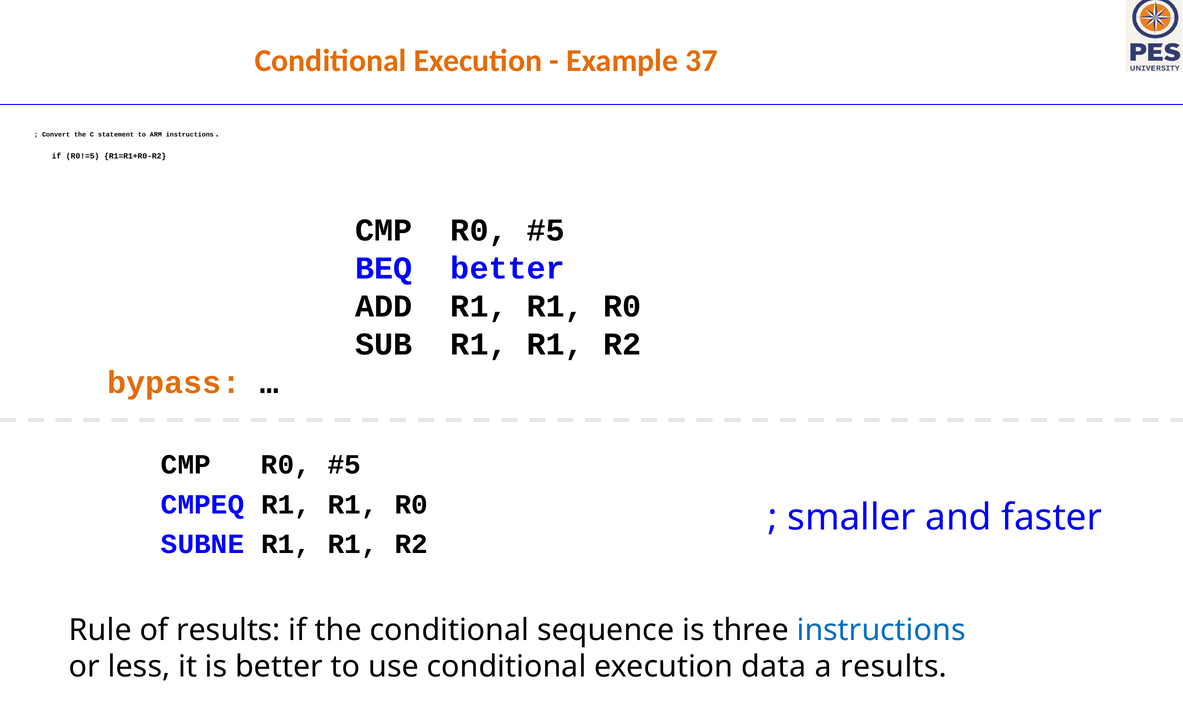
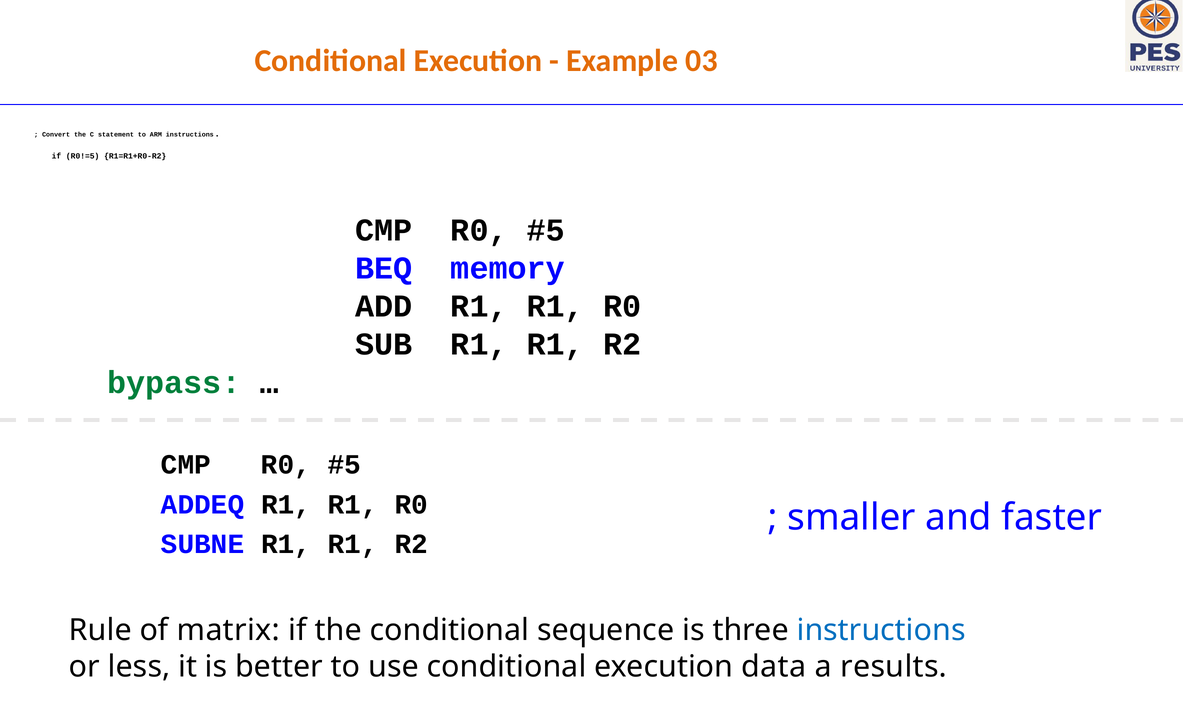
37: 37 -> 03
BEQ better: better -> memory
bypass colour: orange -> green
CMPEQ: CMPEQ -> ADDEQ
of results: results -> matrix
